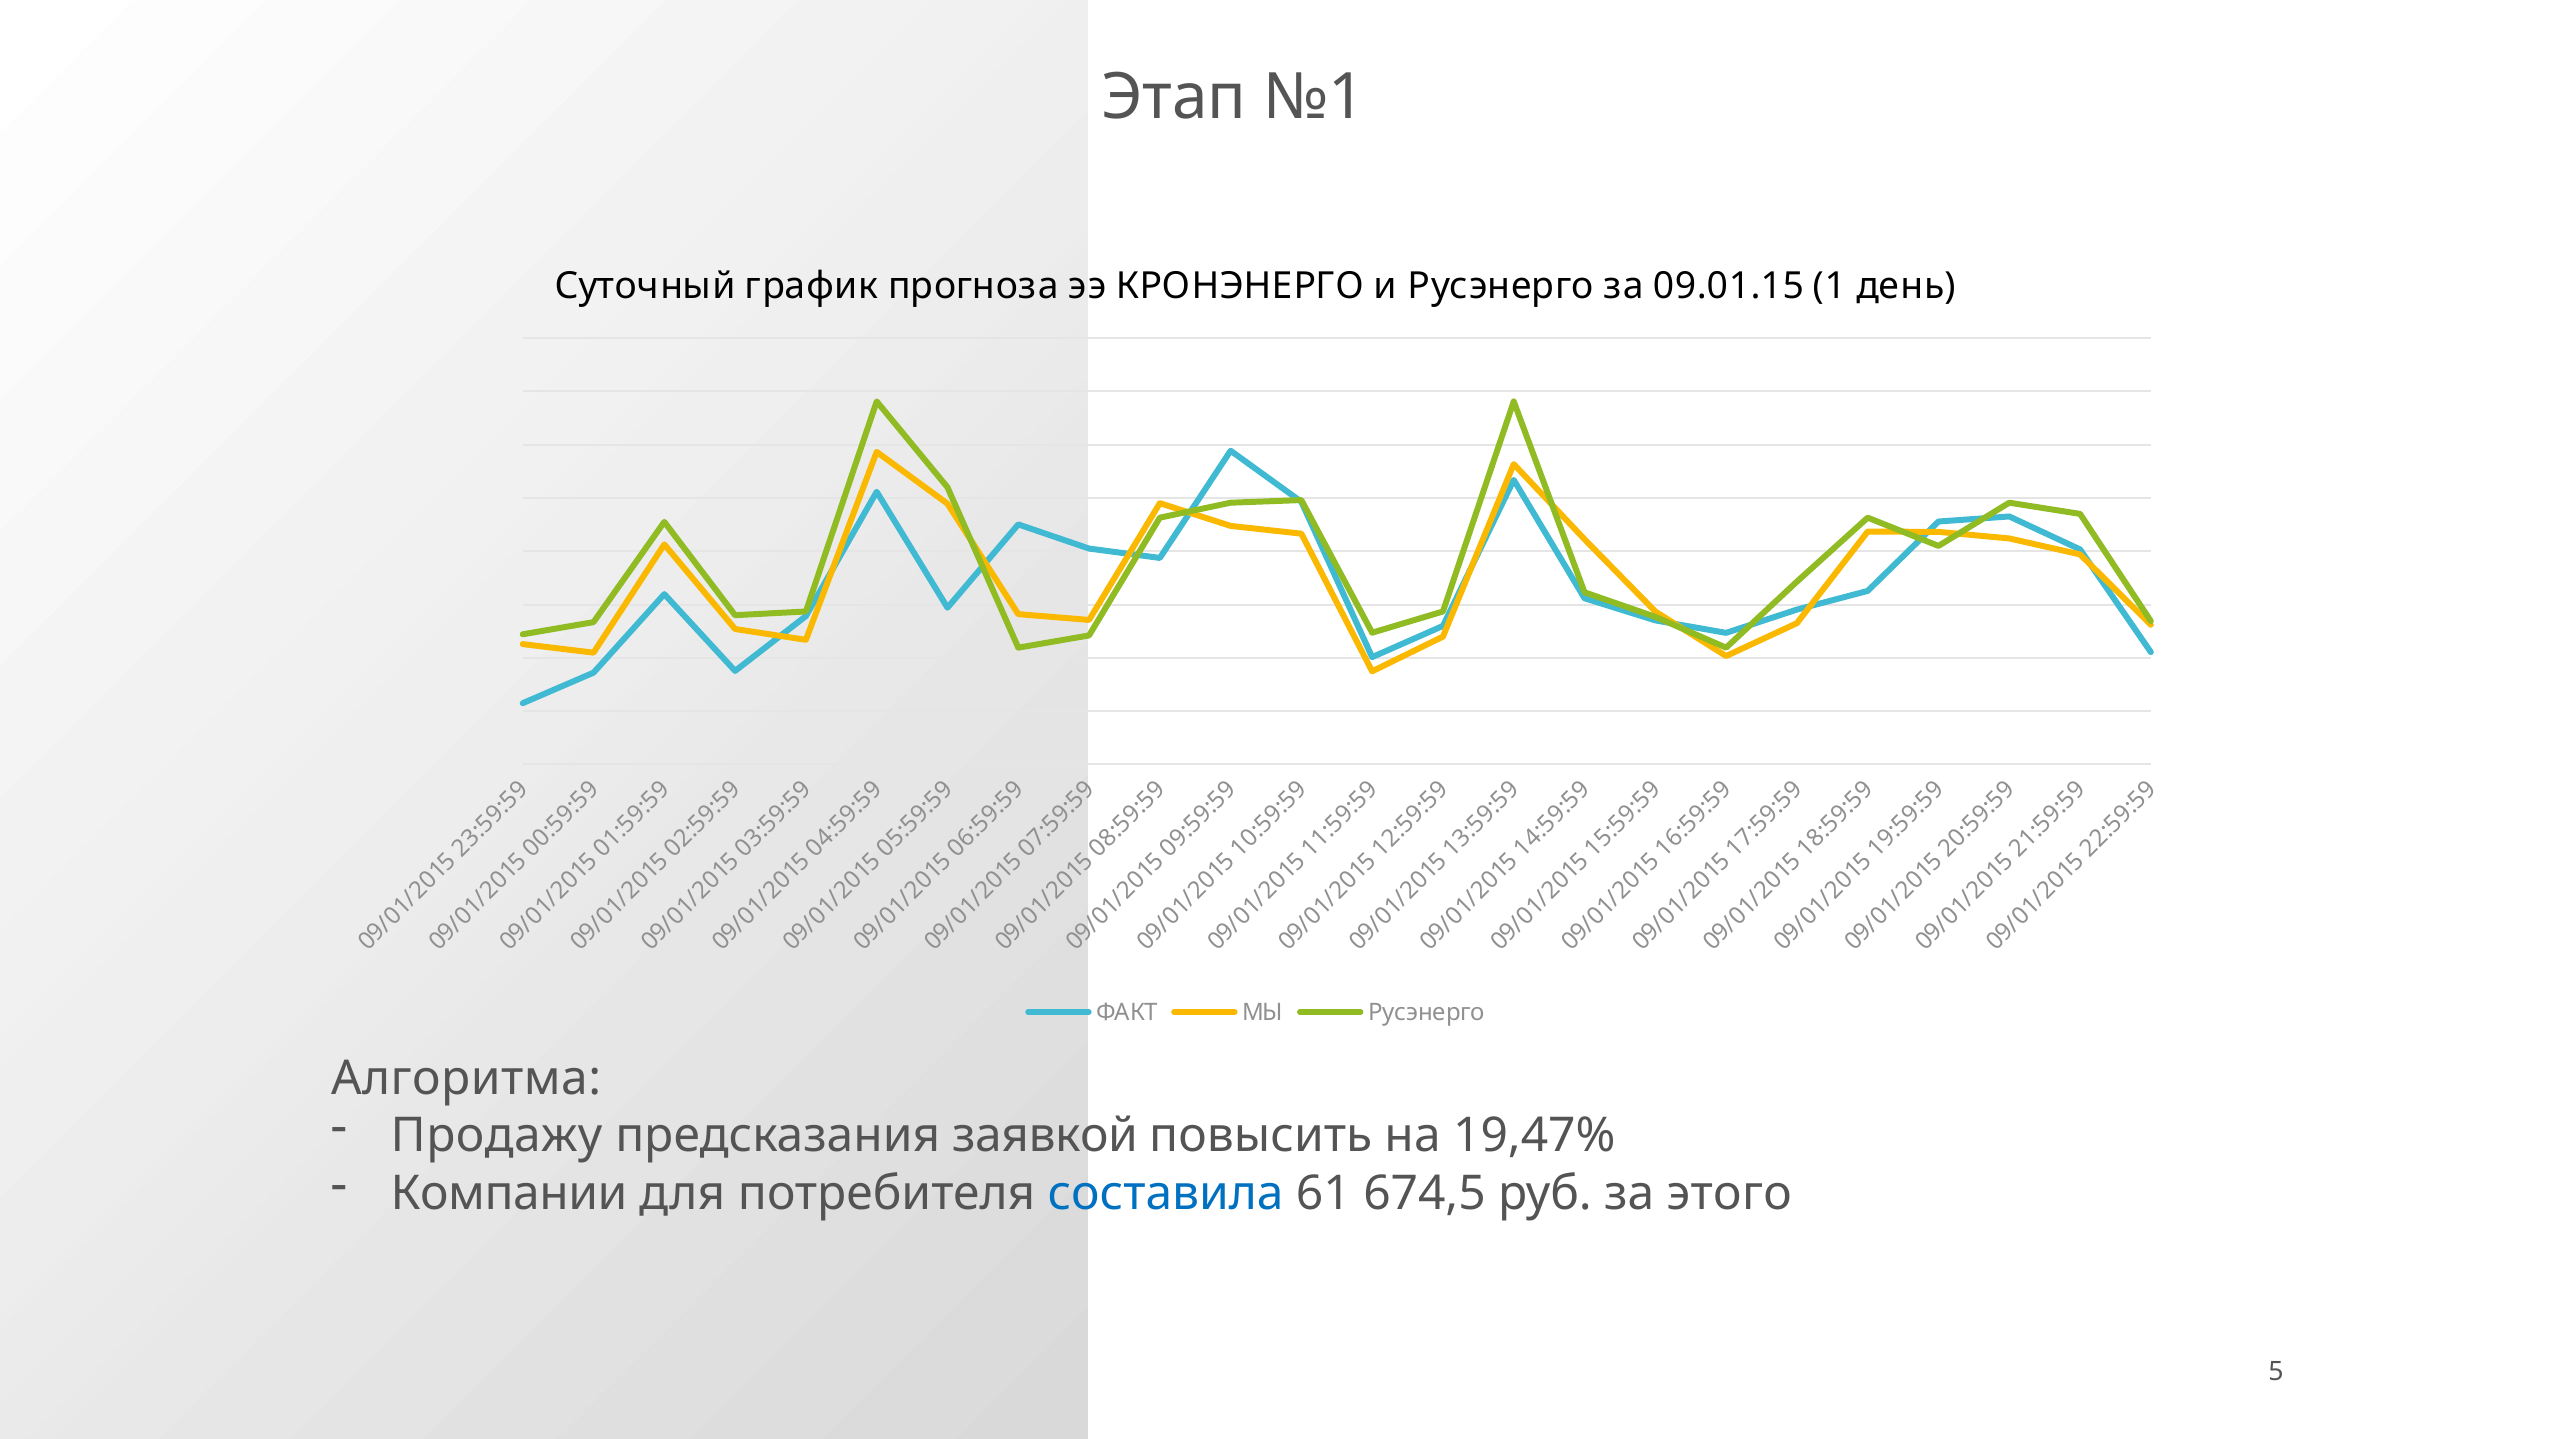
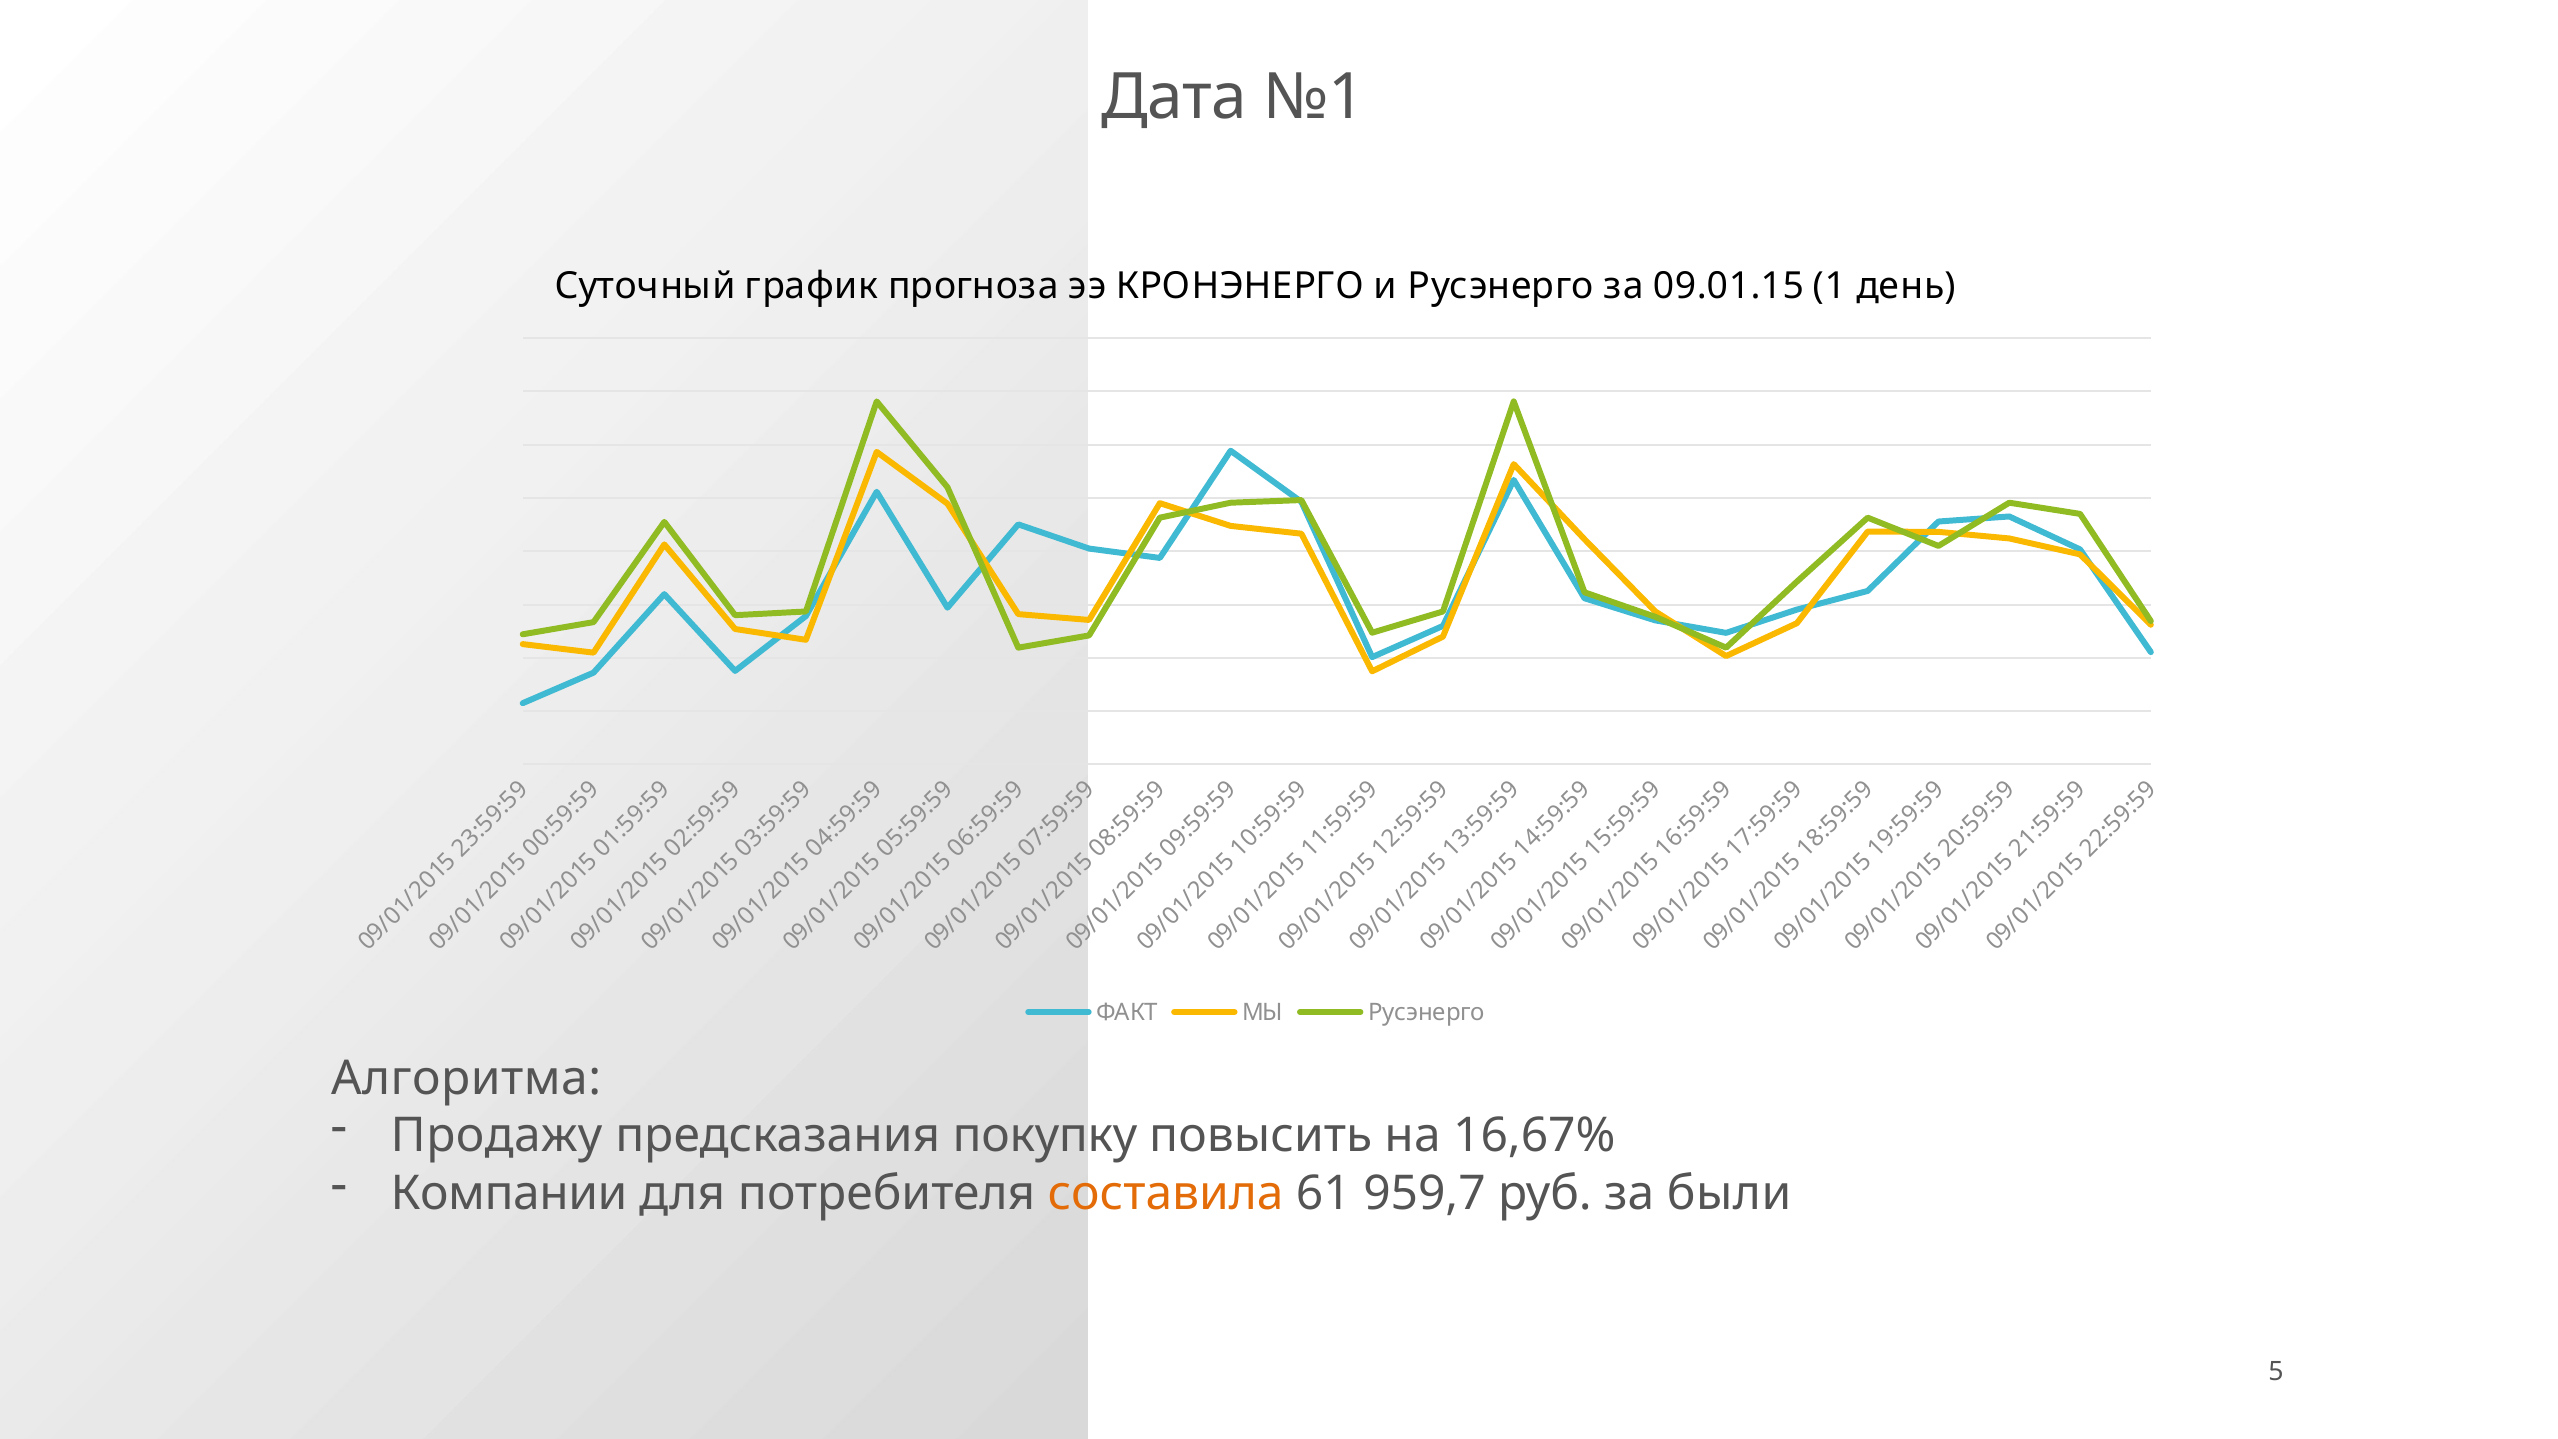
Этап: Этап -> Дата
заявкой: заявкой -> покупку
19,47%: 19,47% -> 16,67%
составила colour: blue -> orange
674,5: 674,5 -> 959,7
этого: этого -> были
